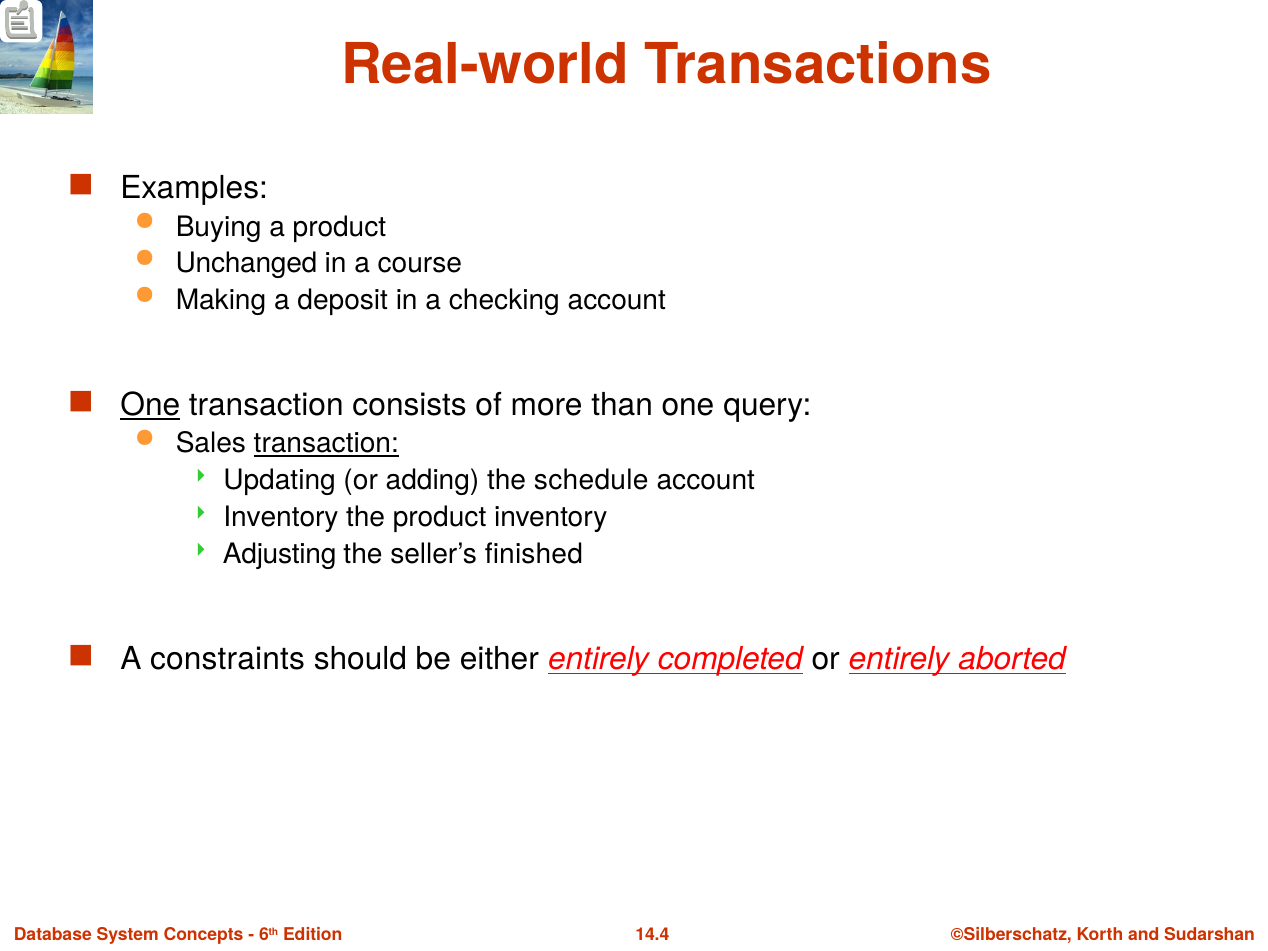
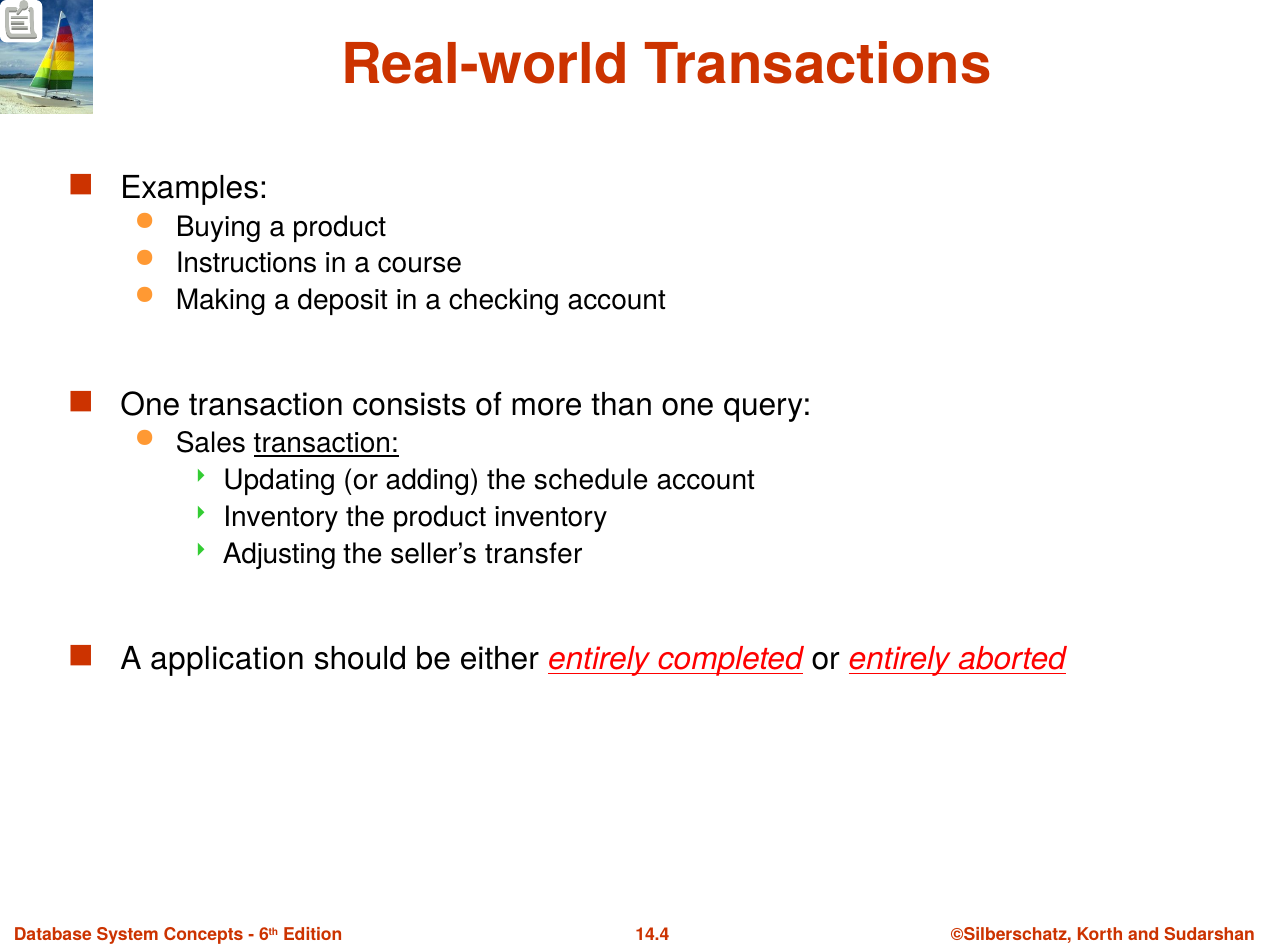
Unchanged: Unchanged -> Instructions
One at (150, 405) underline: present -> none
finished: finished -> transfer
constraints: constraints -> application
